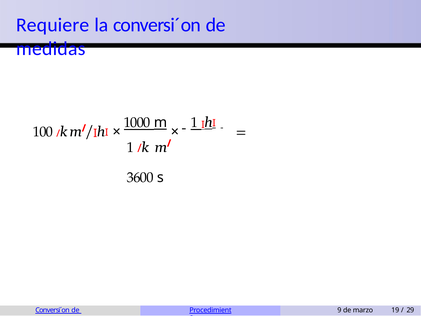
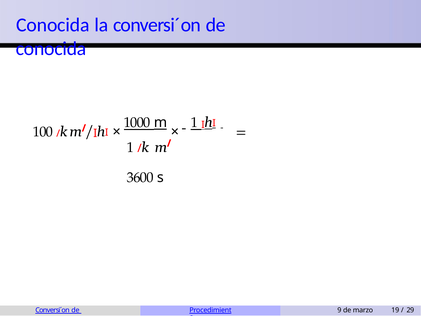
Requiere at (53, 25): Requiere -> Conocida
medidas at (51, 49): medidas -> conocida
